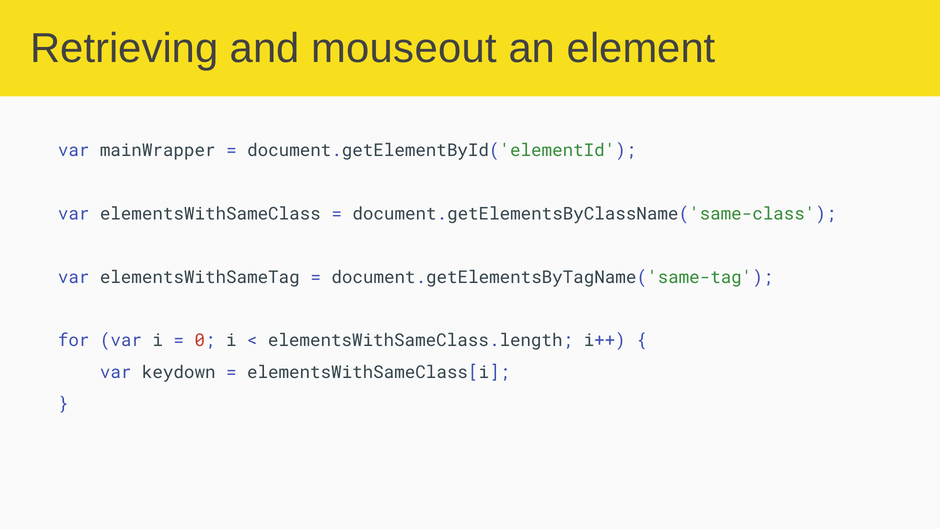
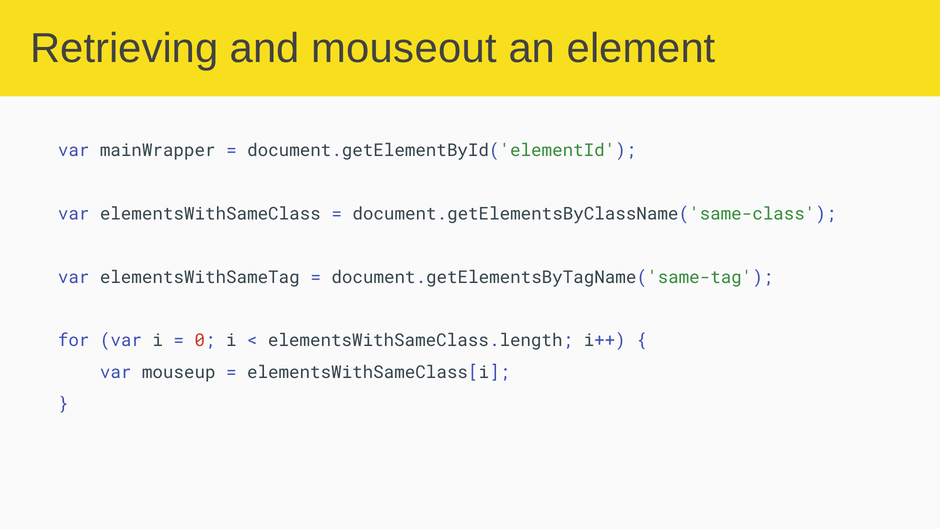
keydown: keydown -> mouseup
